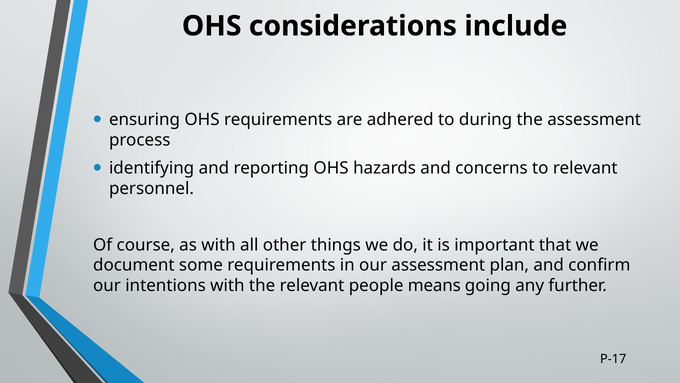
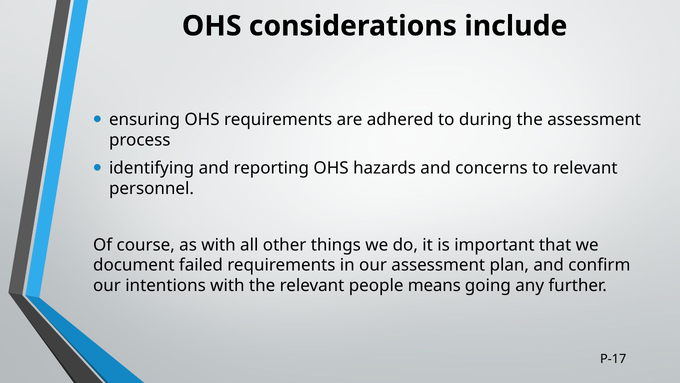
some: some -> failed
